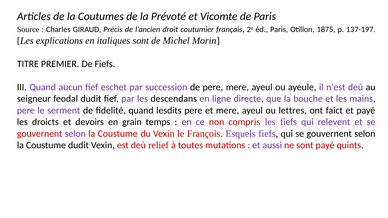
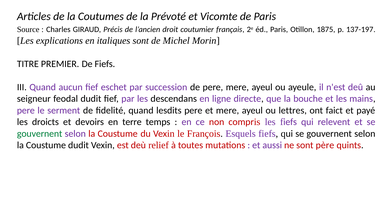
grain: grain -> terre
gouvernent at (40, 134) colour: red -> green
sont payé: payé -> père
